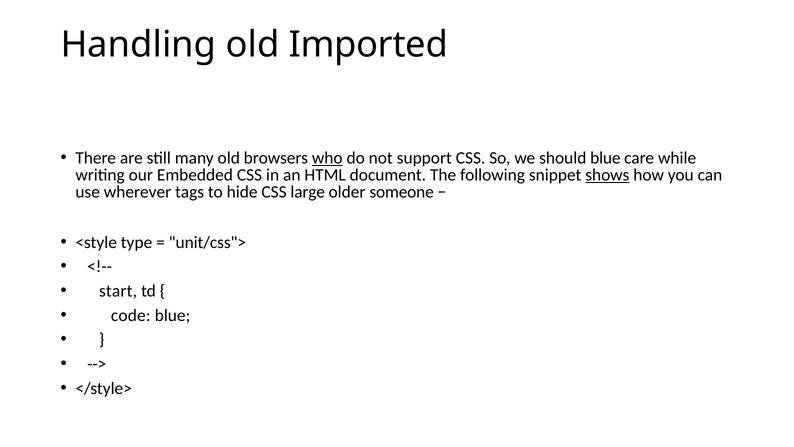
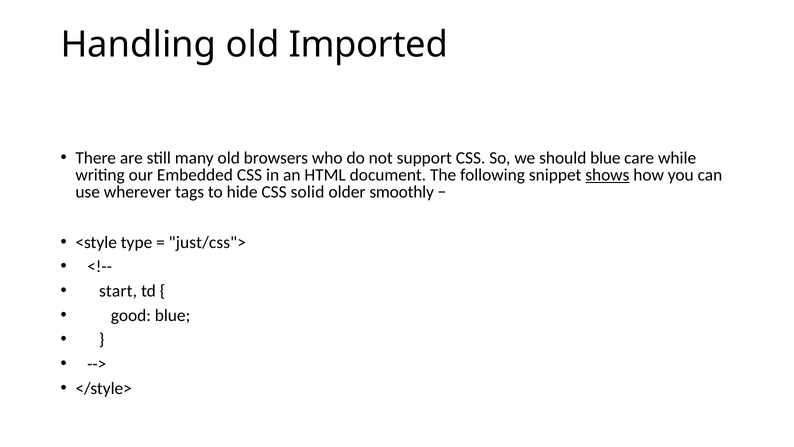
who underline: present -> none
large: large -> solid
someone: someone -> smoothly
unit/css">: unit/css"> -> just/css">
code: code -> good
